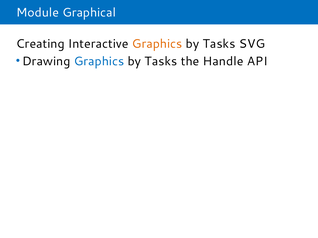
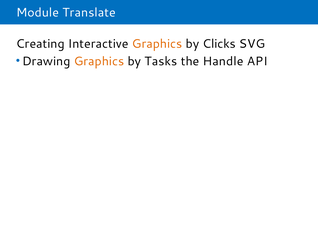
Graphical: Graphical -> Translate
Tasks at (219, 44): Tasks -> Clicks
Graphics at (99, 61) colour: blue -> orange
